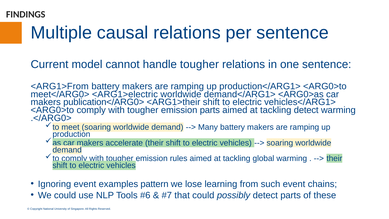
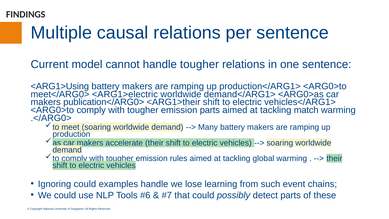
<ARG1>From: <ARG1>From -> <ARG1>Using
tackling detect: detect -> match
Ignoring event: event -> could
examples pattern: pattern -> handle
